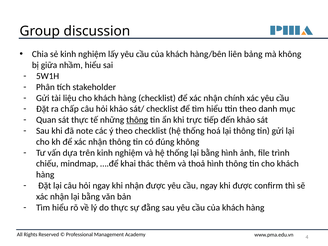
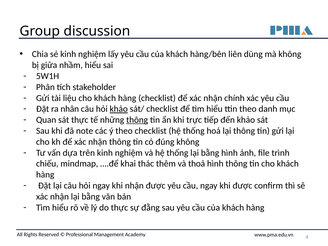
bảng: bảng -> dùng
chấp: chấp -> nhân
khảo at (119, 109) underline: none -> present
